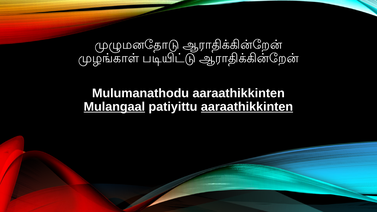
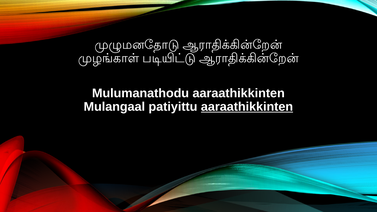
Mulangaal underline: present -> none
